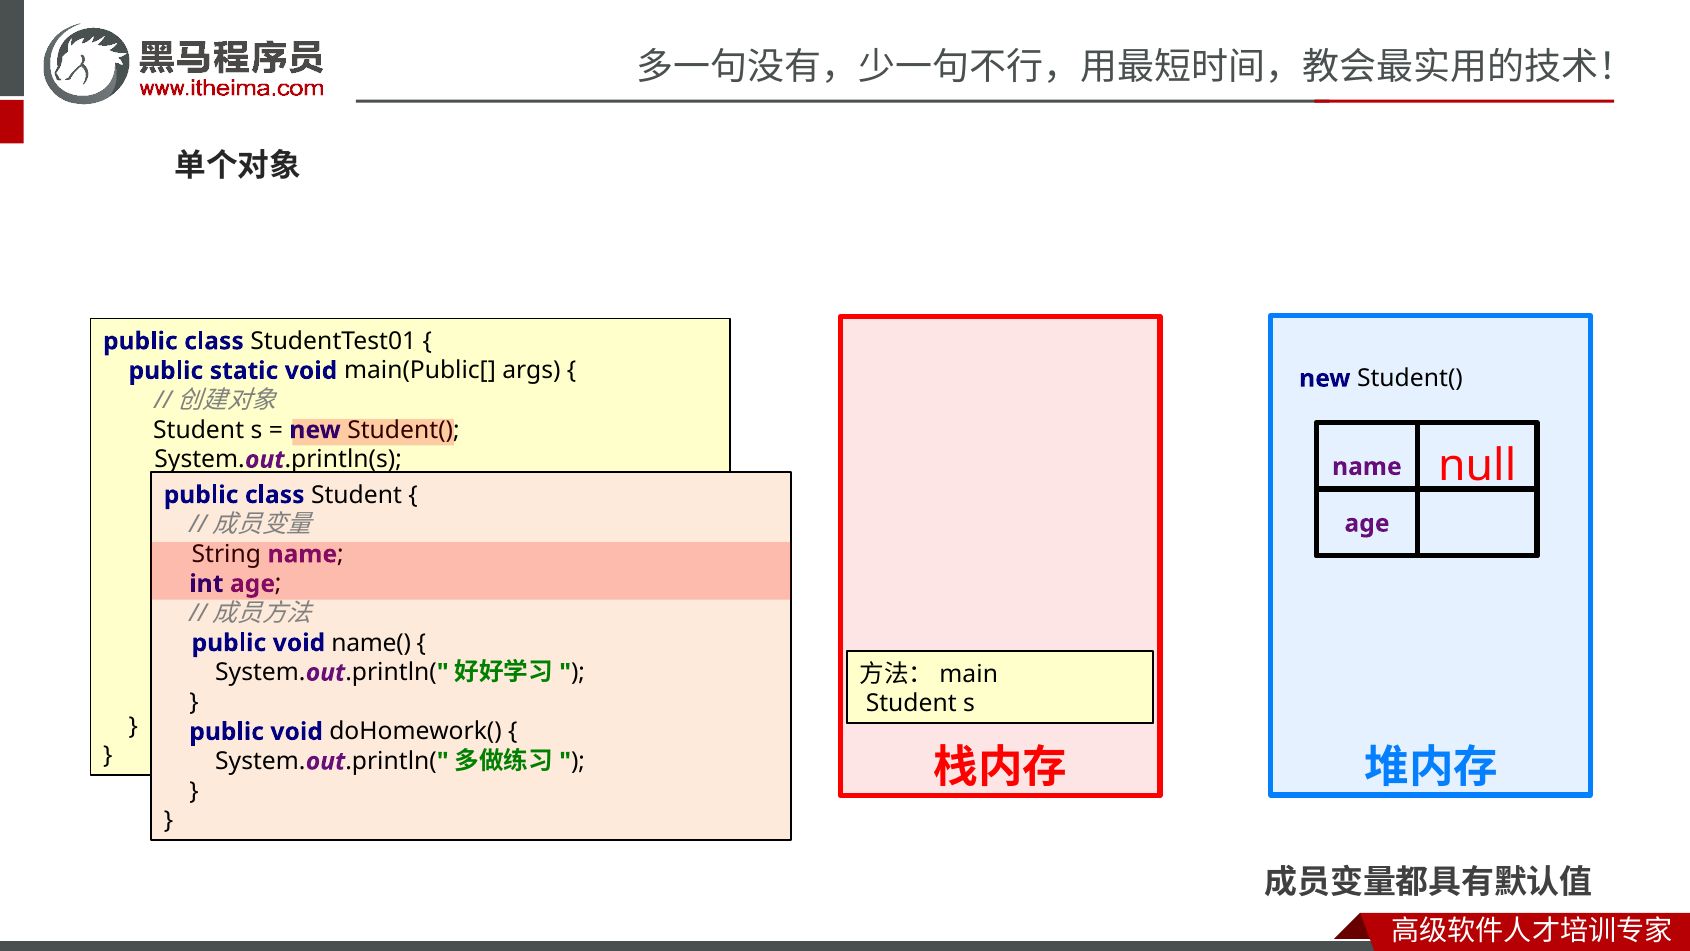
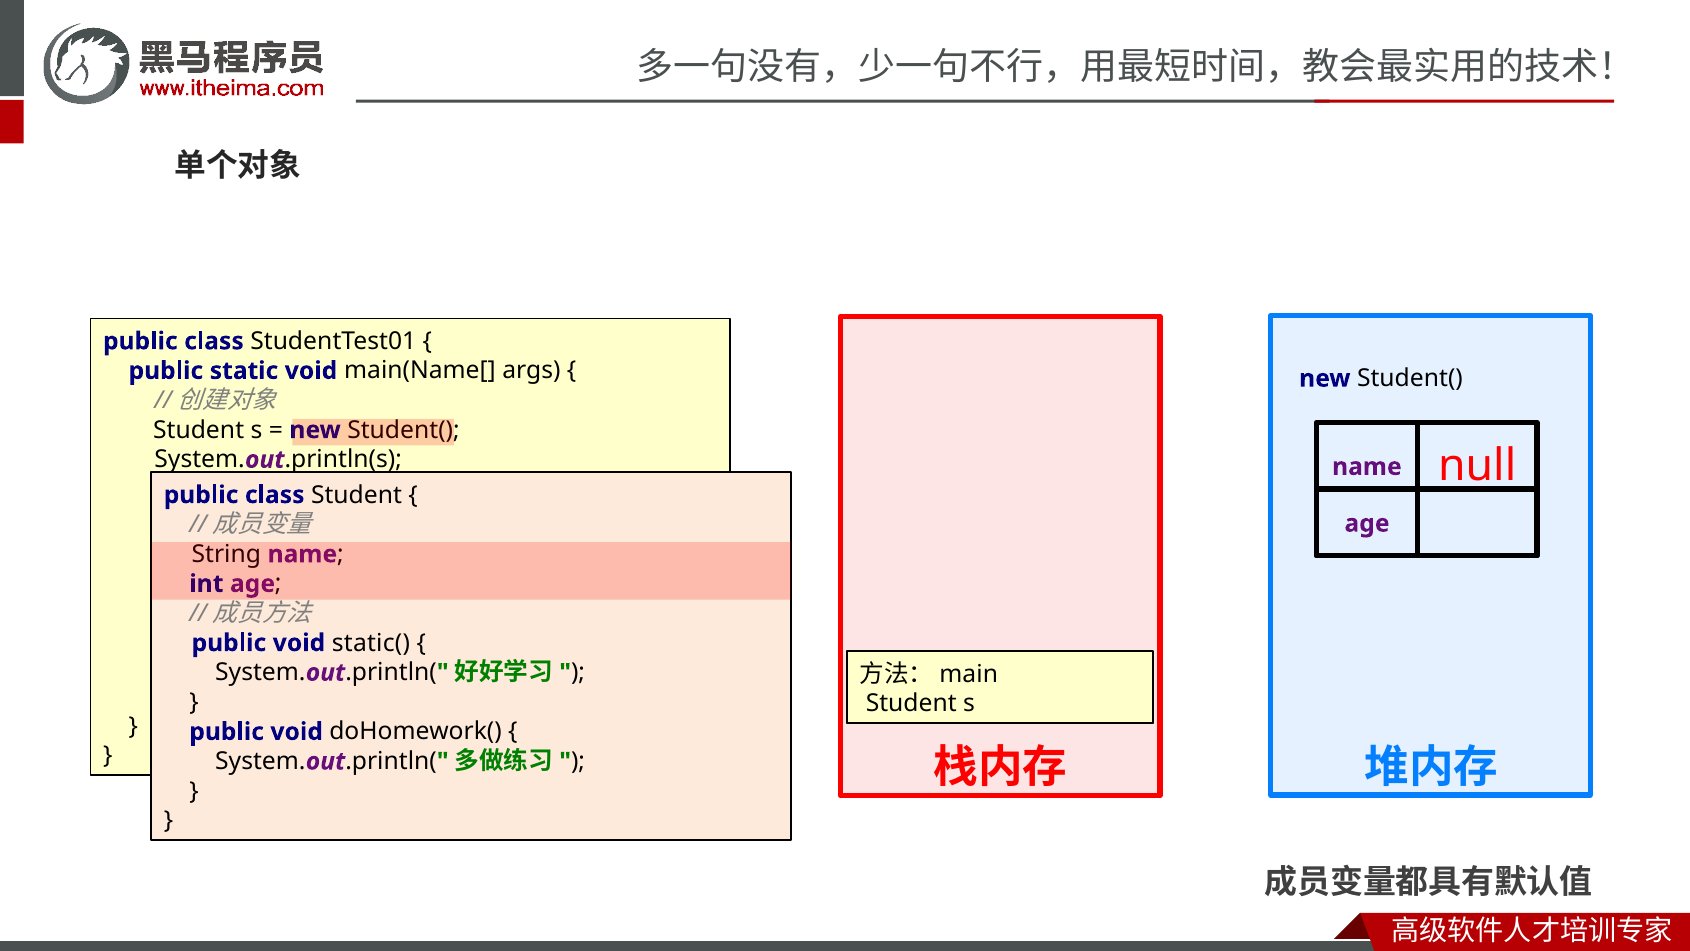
main(Public[: main(Public[ -> main(Name[
name(: name( -> static(
